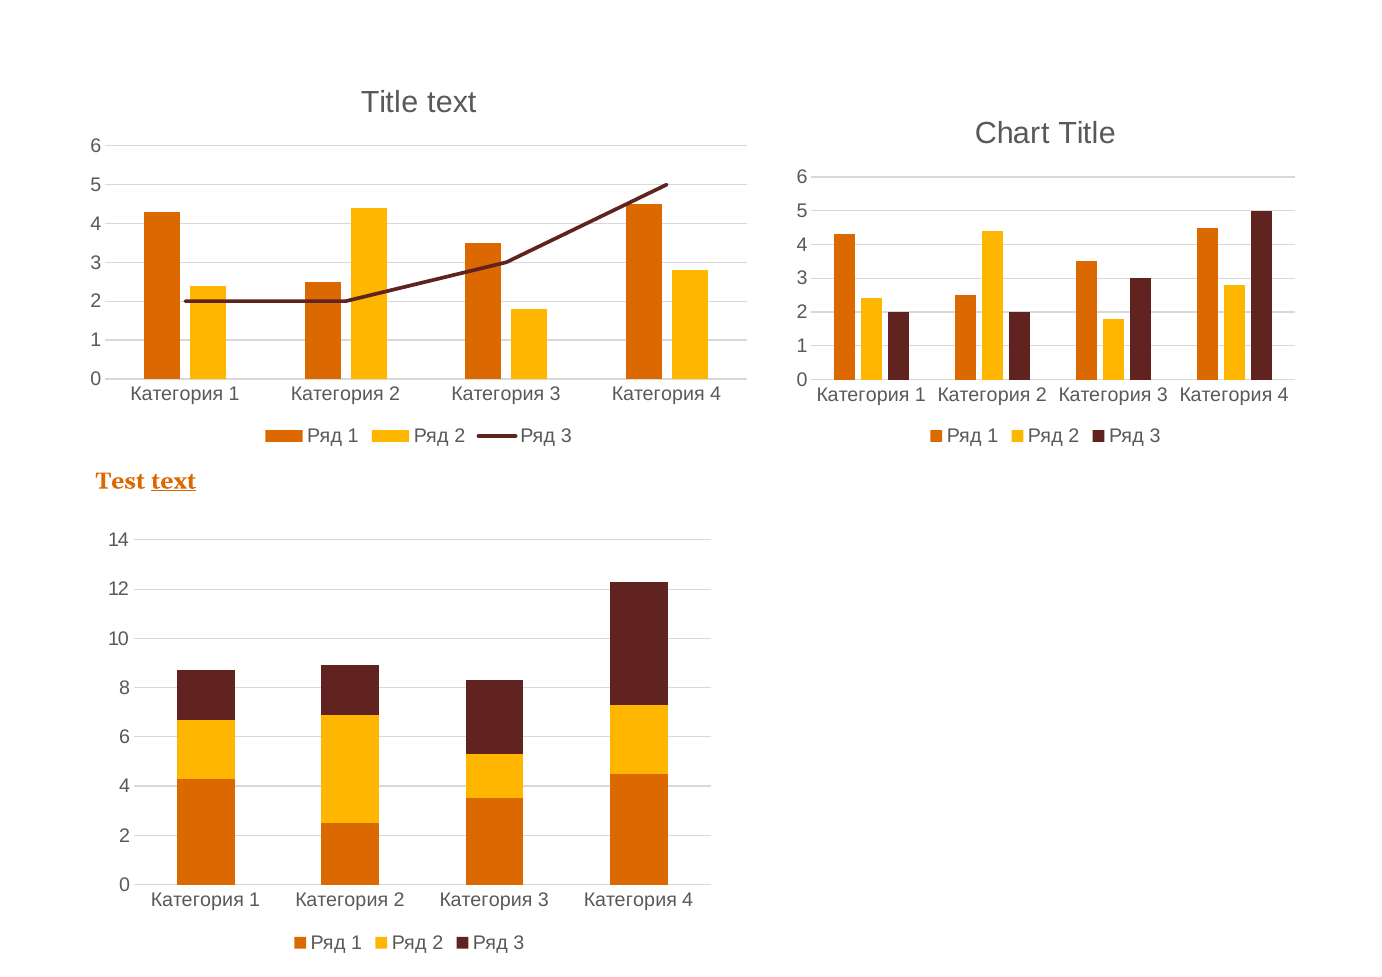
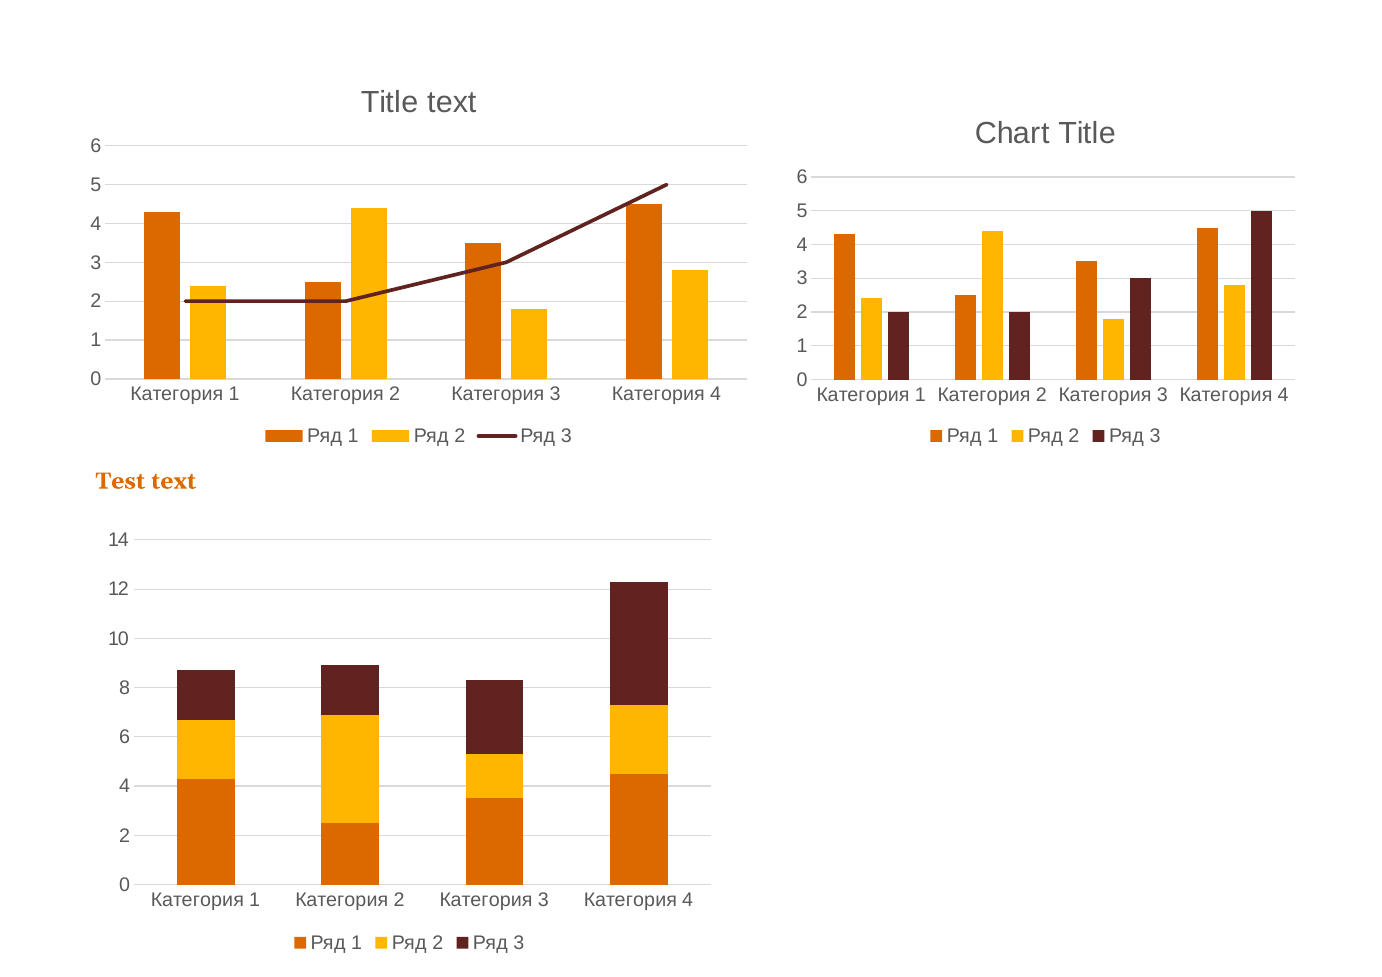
text at (174, 481) underline: present -> none
